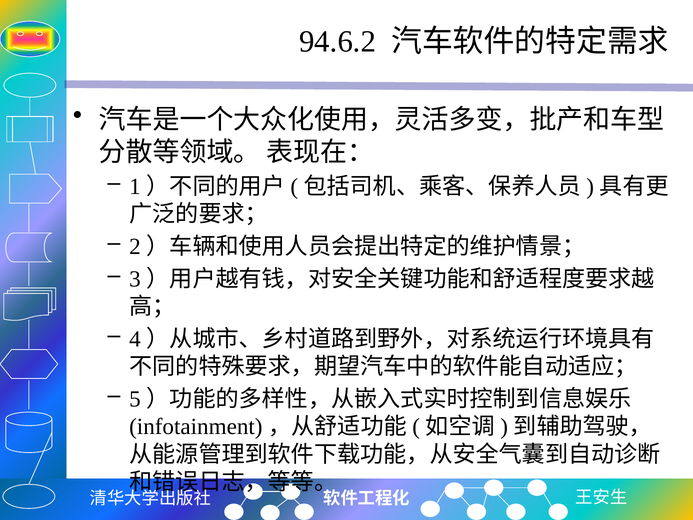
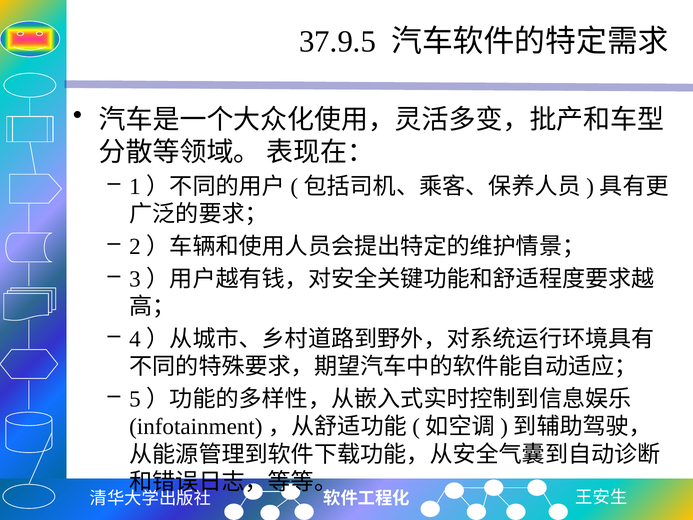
94.6.2: 94.6.2 -> 37.9.5
